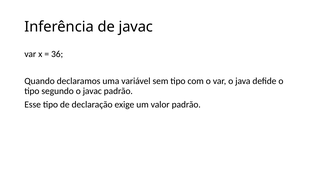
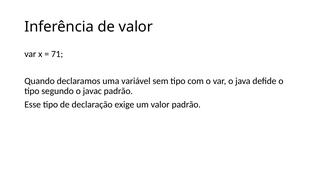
de javac: javac -> valor
36: 36 -> 71
